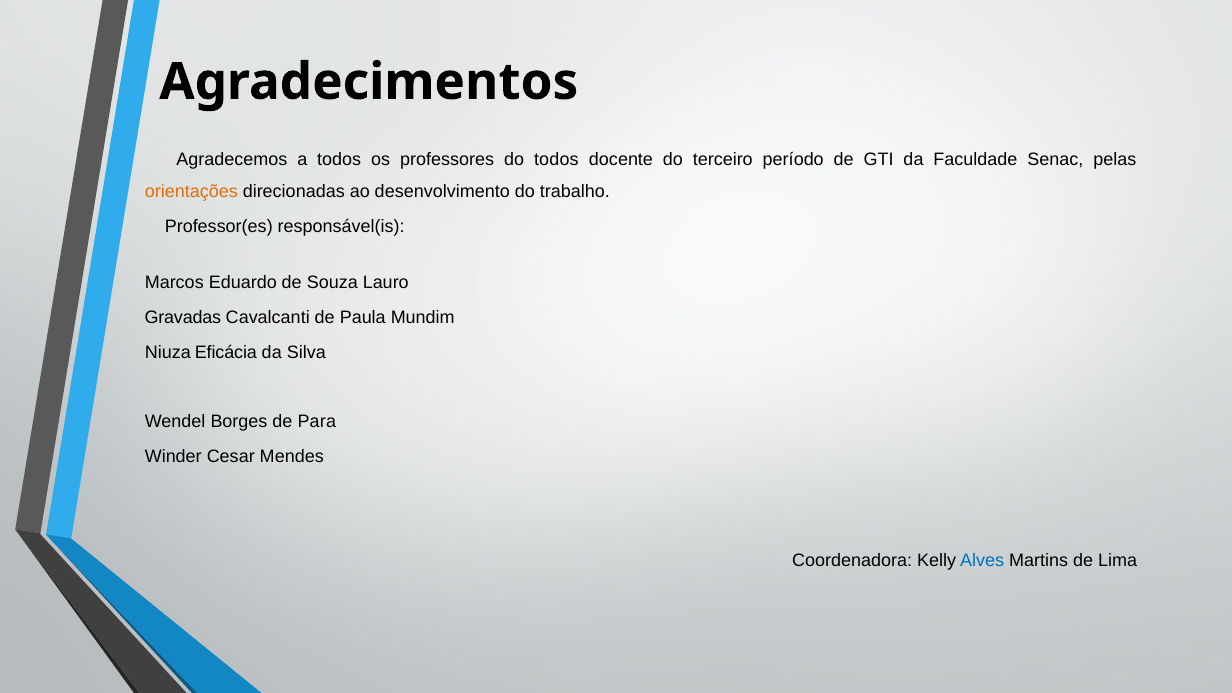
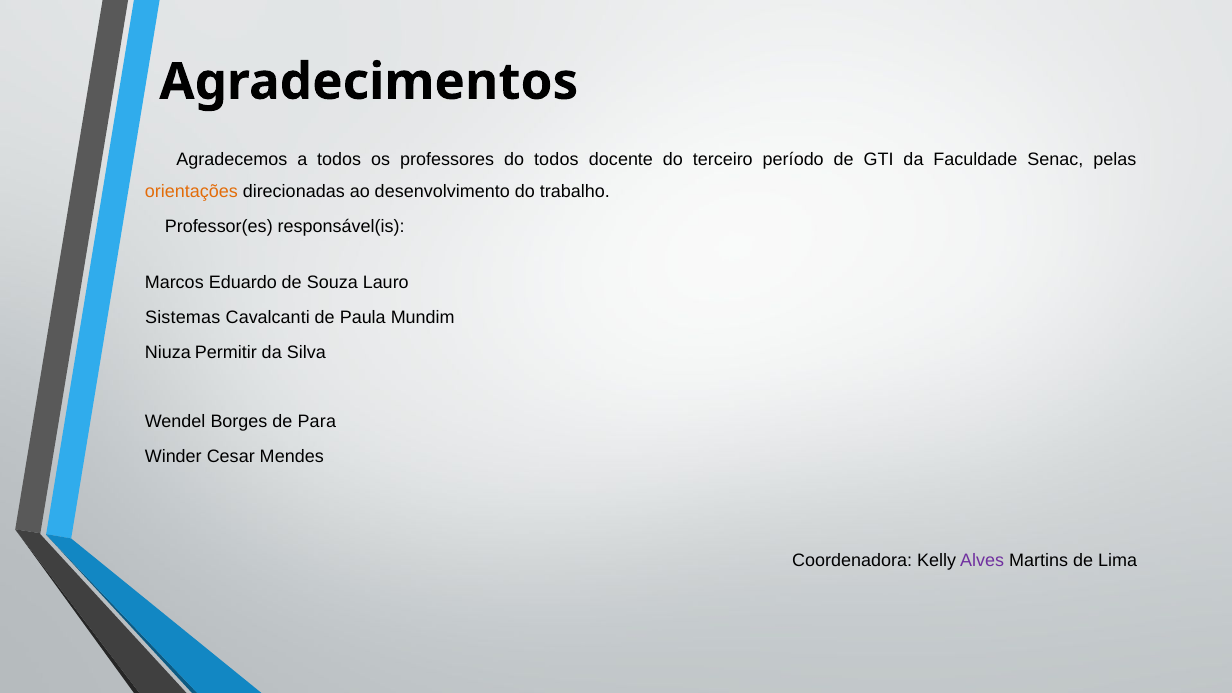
Gravadas: Gravadas -> Sistemas
Eficácia: Eficácia -> Permitir
Alves colour: blue -> purple
